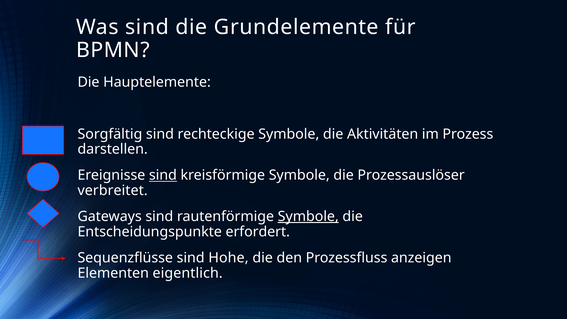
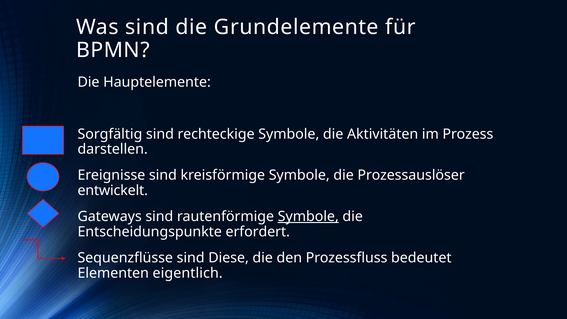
sind at (163, 175) underline: present -> none
verbreitet: verbreitet -> entwickelt
Hohe: Hohe -> Diese
anzeigen: anzeigen -> bedeutet
